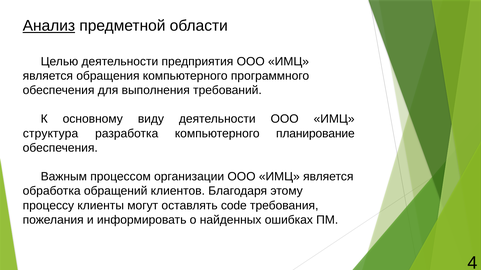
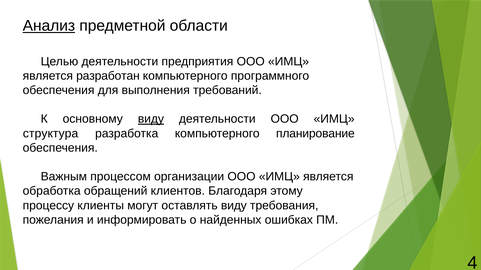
обращения: обращения -> разработан
виду at (151, 119) underline: none -> present
оставлять code: code -> виду
